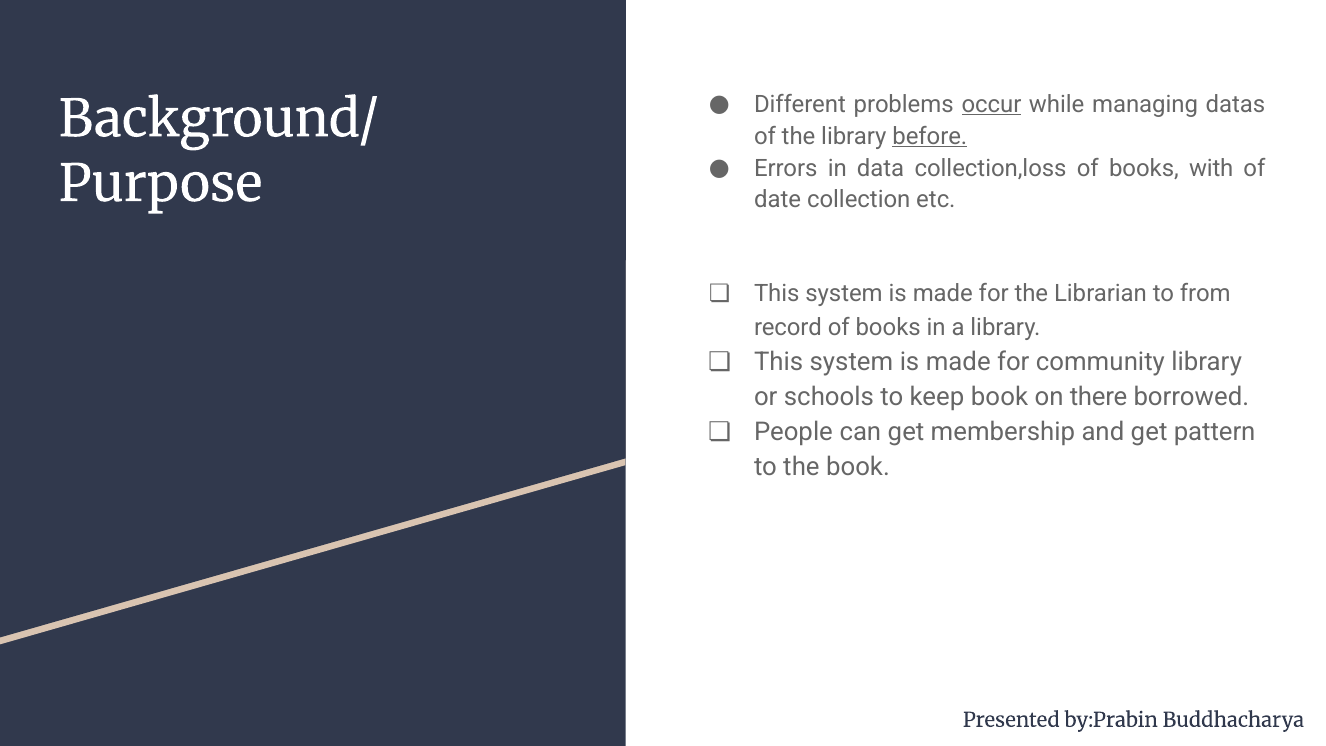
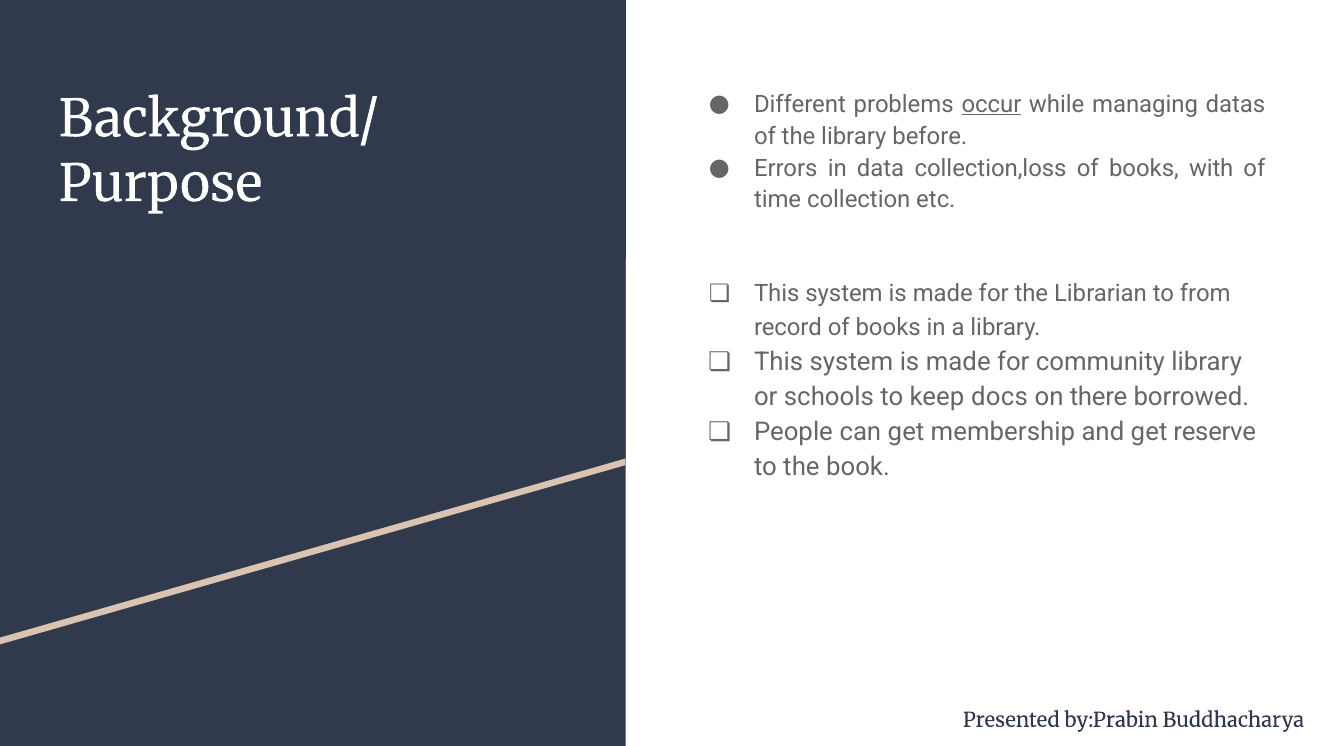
before underline: present -> none
date: date -> time
keep book: book -> docs
pattern: pattern -> reserve
